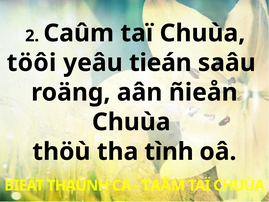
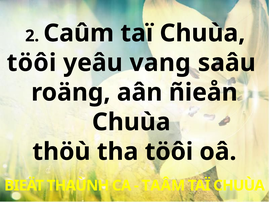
tieán: tieán -> vang
tha tình: tình -> töôi
